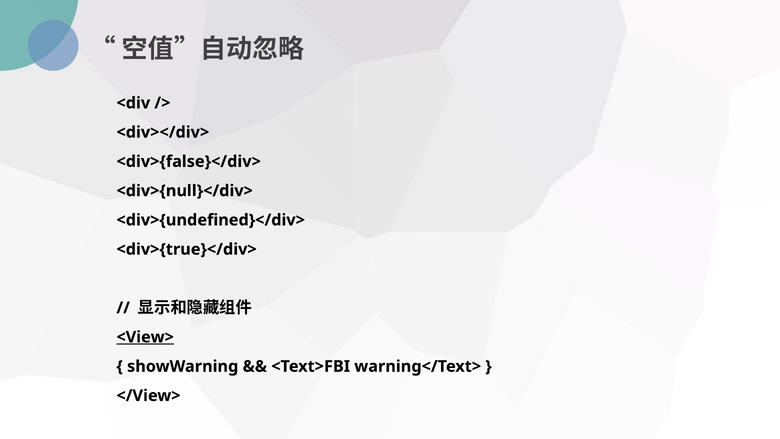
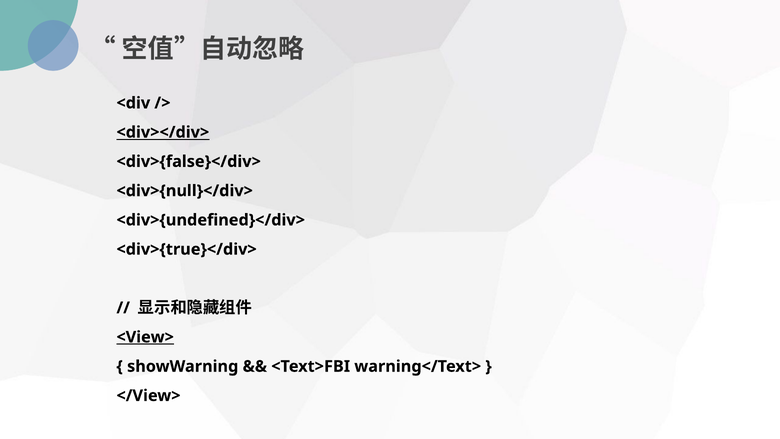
<div></div> underline: none -> present
